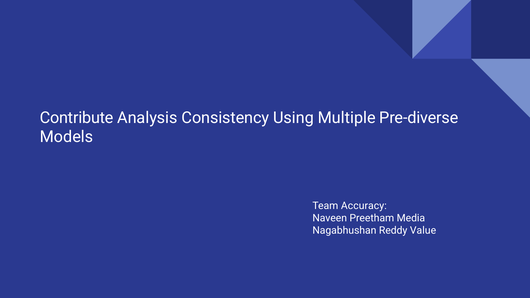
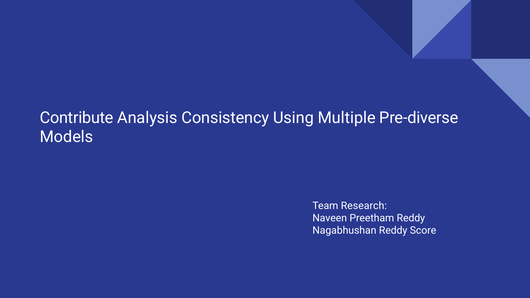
Accuracy: Accuracy -> Research
Preetham Media: Media -> Reddy
Value: Value -> Score
